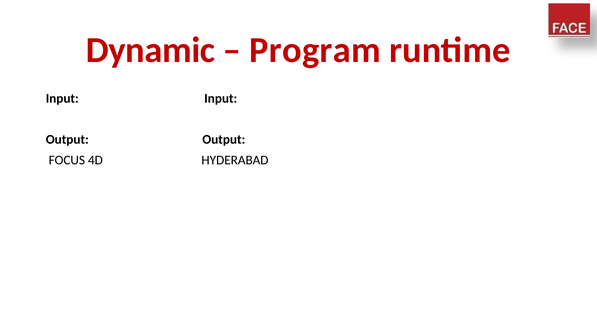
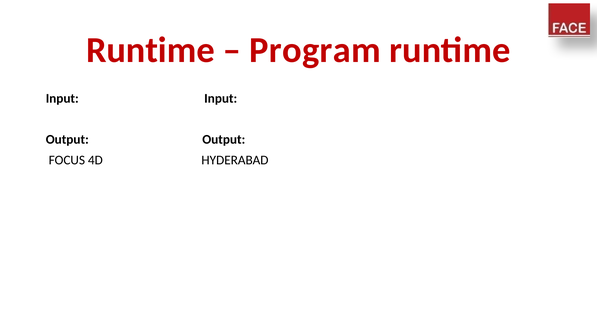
Dynamic at (151, 50): Dynamic -> Runtime
